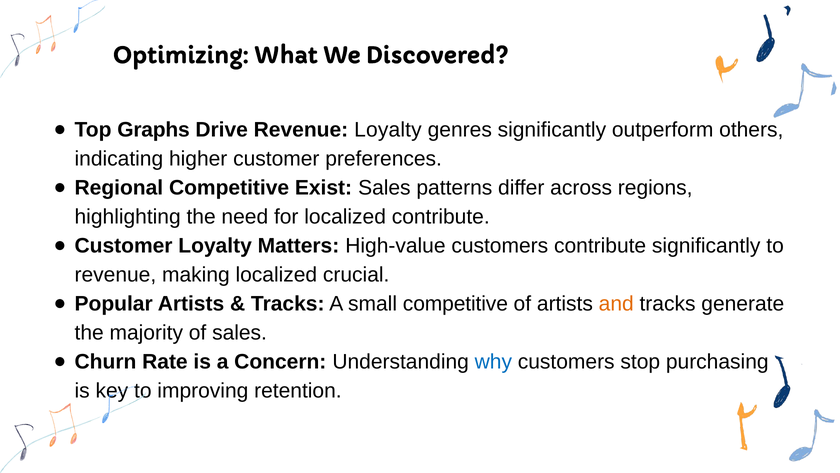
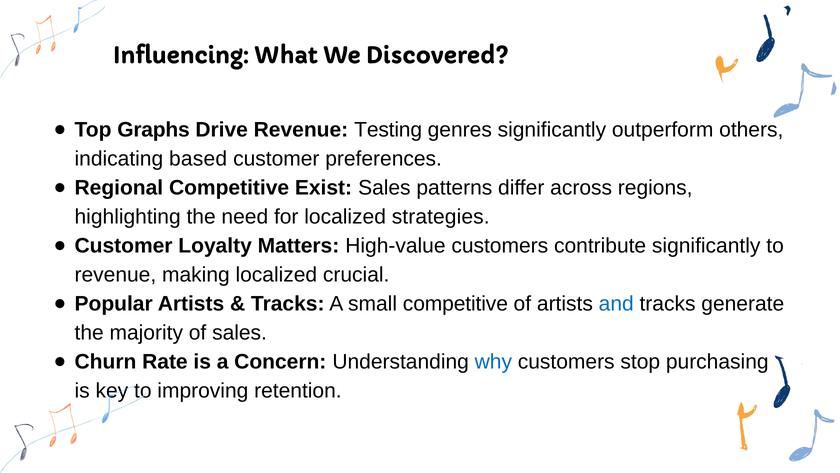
Optimizing: Optimizing -> Influencing
Revenue Loyalty: Loyalty -> Testing
higher: higher -> based
localized contribute: contribute -> strategies
and colour: orange -> blue
